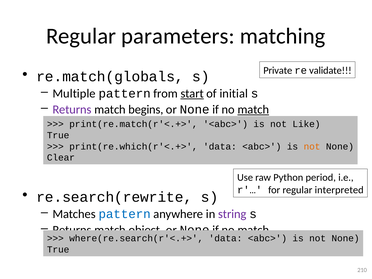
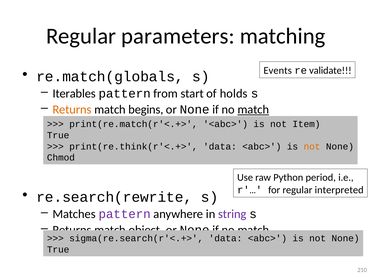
Private: Private -> Events
Multiple: Multiple -> Iterables
start underline: present -> none
initial: initial -> holds
Returns at (72, 109) colour: purple -> orange
Like: Like -> Item
print(re.which(r'<.+>: print(re.which(r'<.+> -> print(re.think(r'<.+>
Clear: Clear -> Chmod
pattern at (125, 214) colour: blue -> purple
where(re.search(r'<.+>: where(re.search(r'<.+> -> sigma(re.search(r'<.+>
